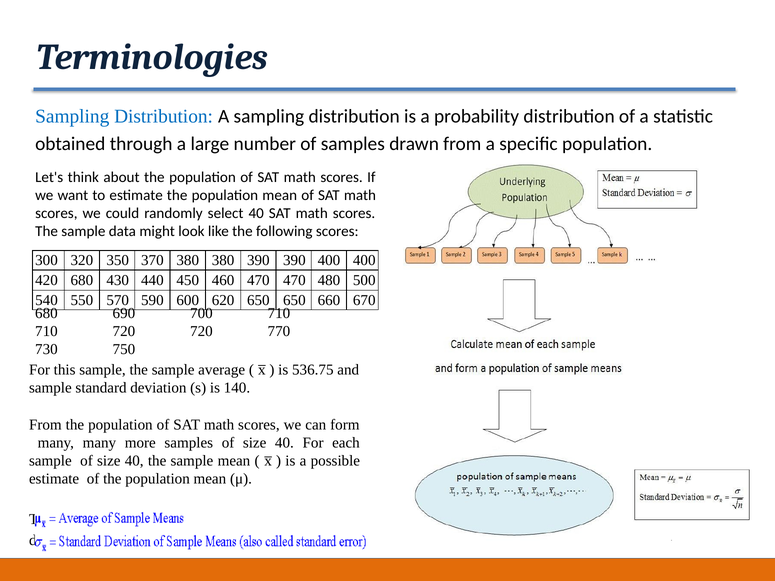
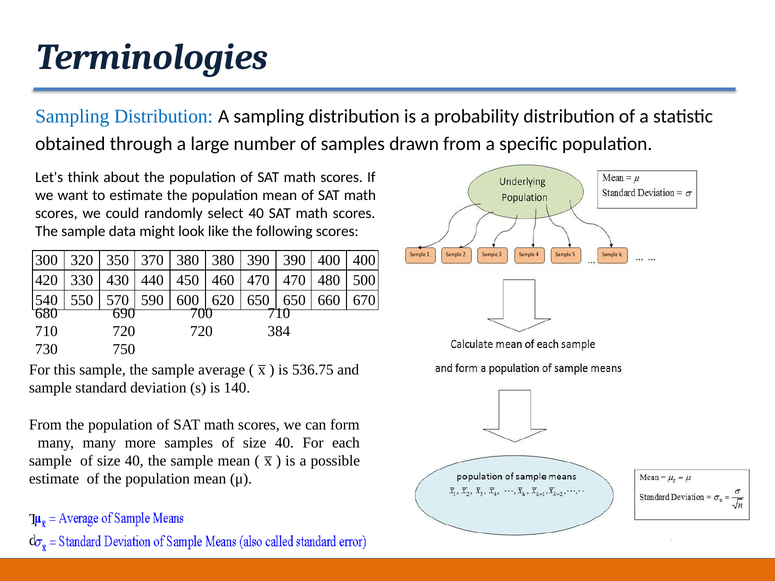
420 680: 680 -> 330
770: 770 -> 384
